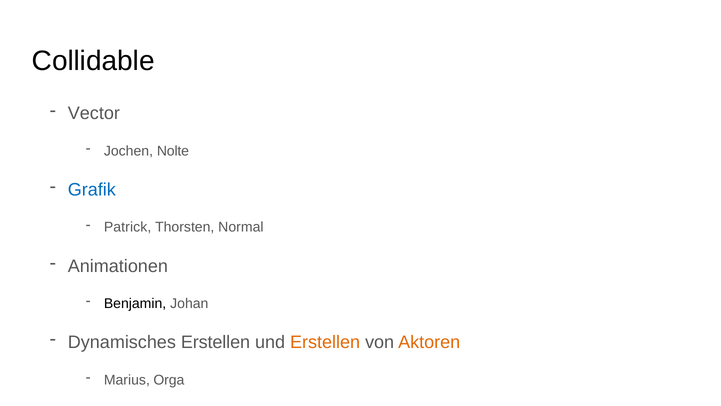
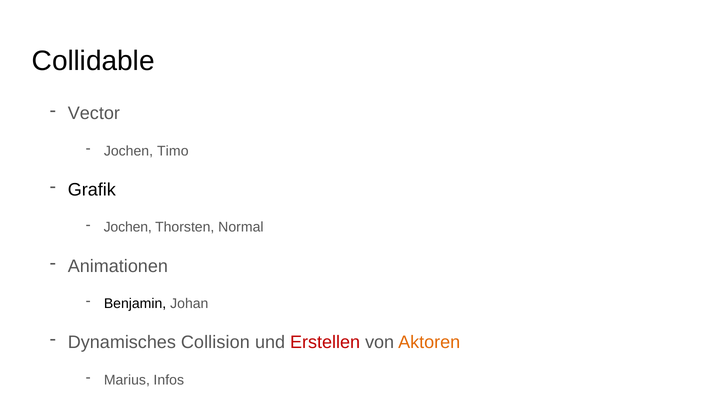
Nolte: Nolte -> Timo
Grafik colour: blue -> black
Patrick at (128, 227): Patrick -> Jochen
Dynamisches Erstellen: Erstellen -> Collision
Erstellen at (325, 342) colour: orange -> red
Marius Orga: Orga -> Infos
